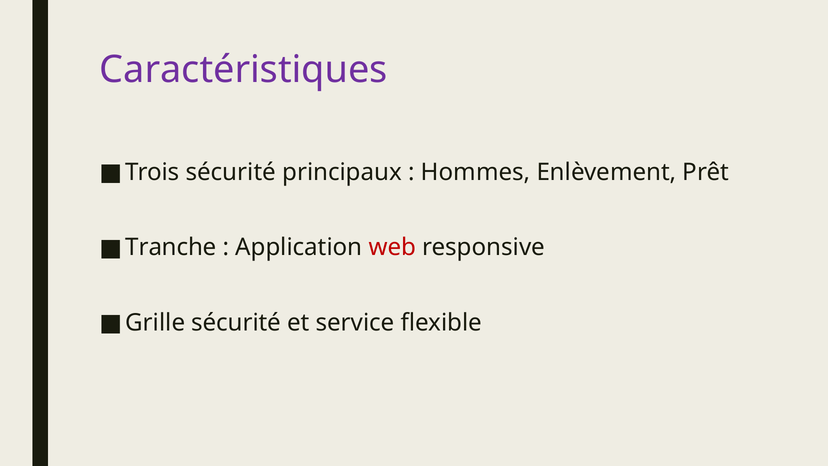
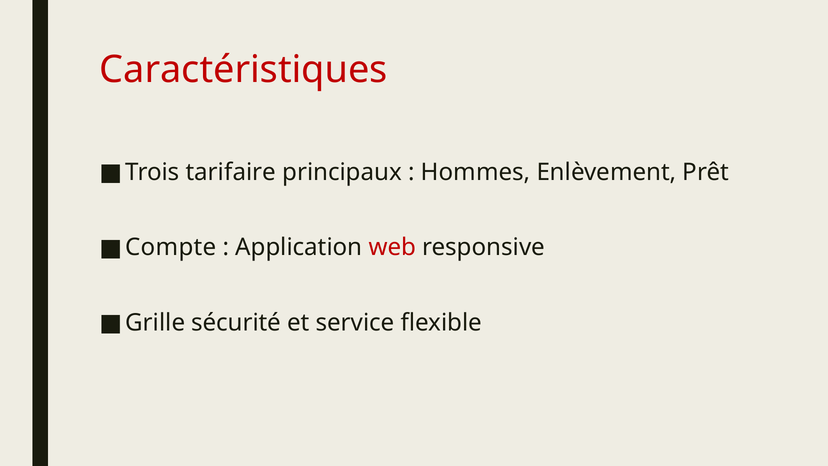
Caractéristiques colour: purple -> red
Trois sécurité: sécurité -> tarifaire
Tranche: Tranche -> Compte
